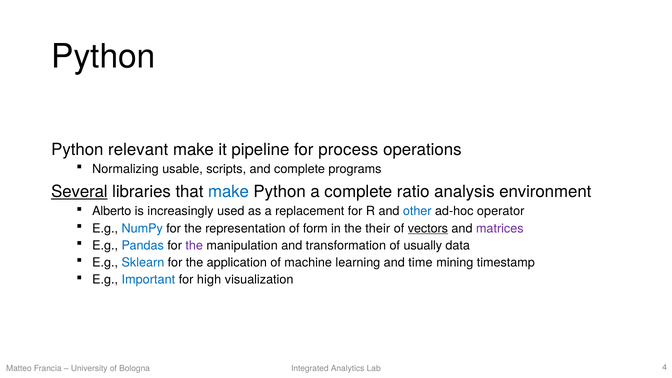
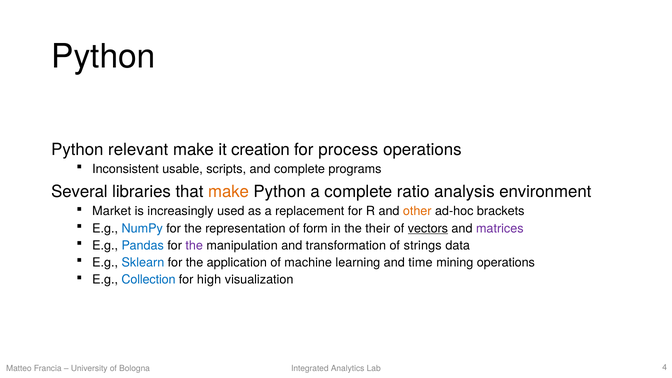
pipeline: pipeline -> creation
Normalizing: Normalizing -> Inconsistent
Several underline: present -> none
make at (229, 192) colour: blue -> orange
Alberto: Alberto -> Market
other colour: blue -> orange
operator: operator -> brackets
usually: usually -> strings
mining timestamp: timestamp -> operations
Important: Important -> Collection
